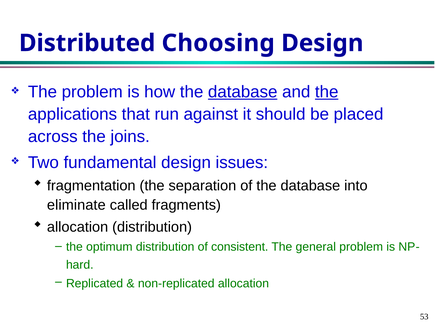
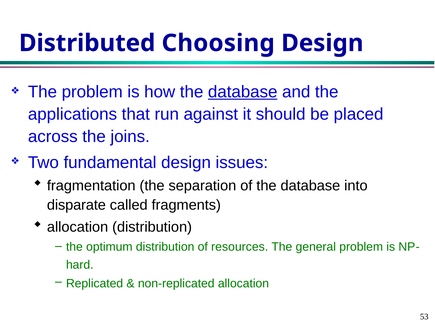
the at (327, 92) underline: present -> none
eliminate: eliminate -> disparate
consistent: consistent -> resources
